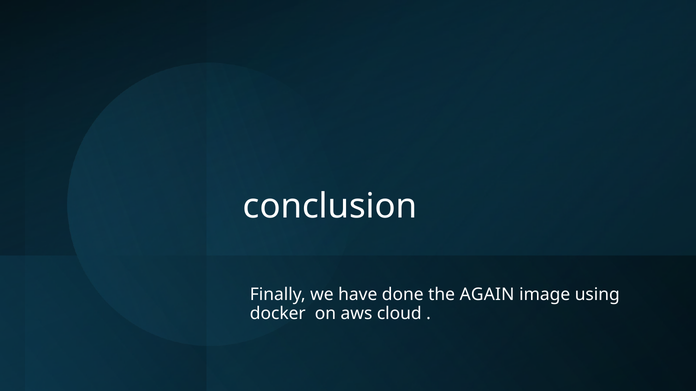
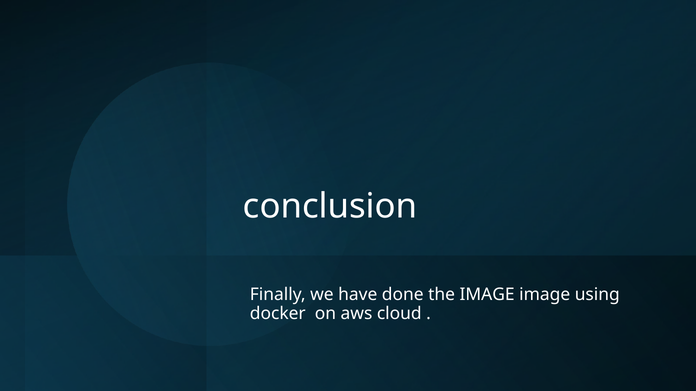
the AGAIN: AGAIN -> IMAGE
